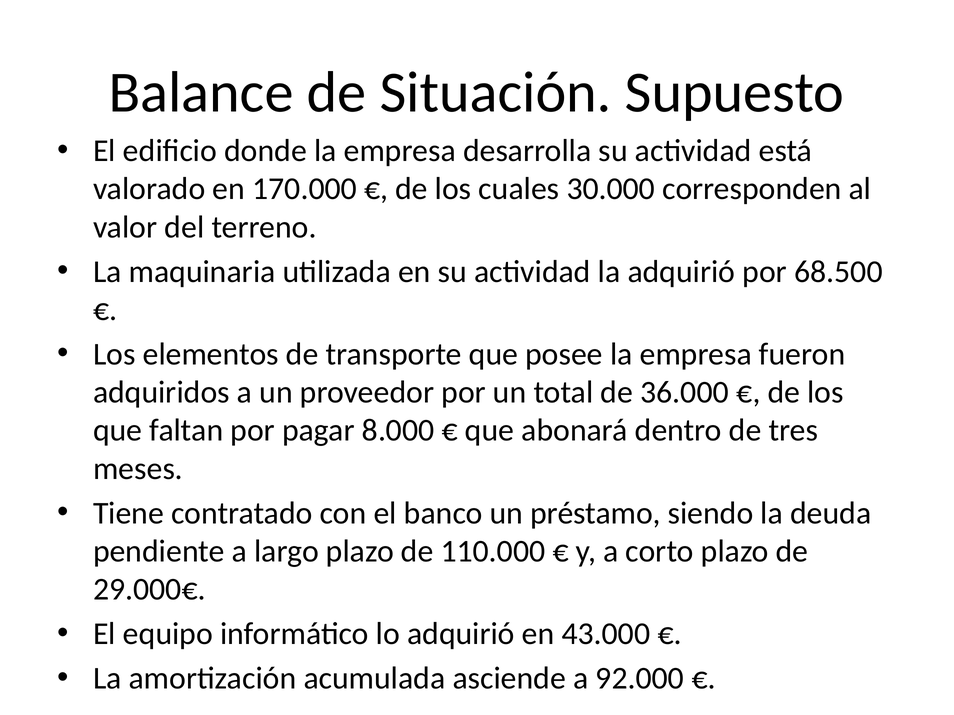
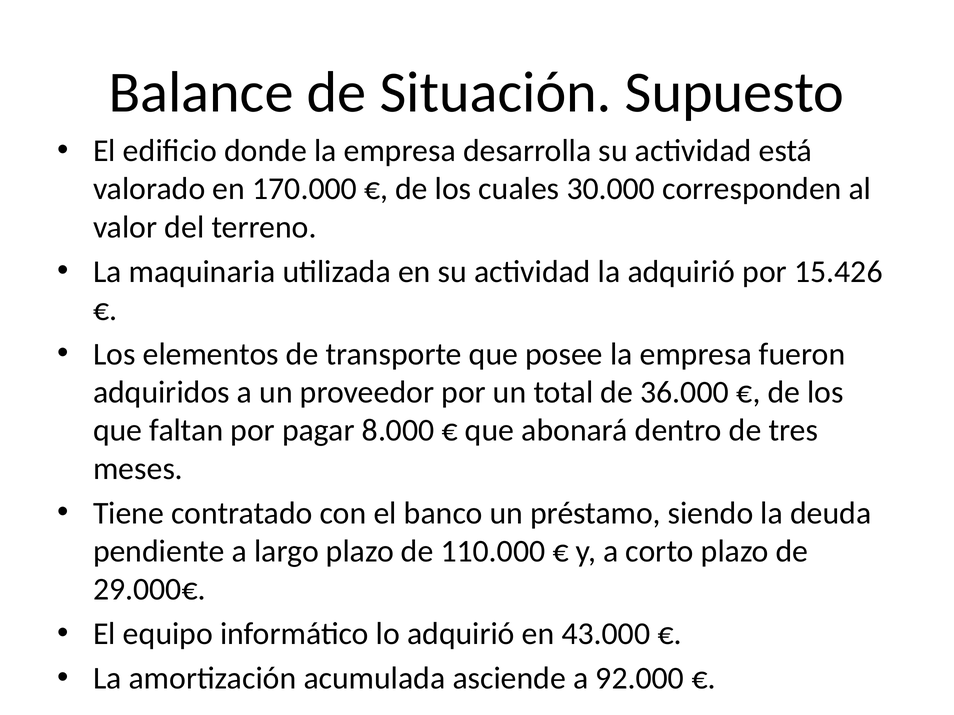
68.500: 68.500 -> 15.426
